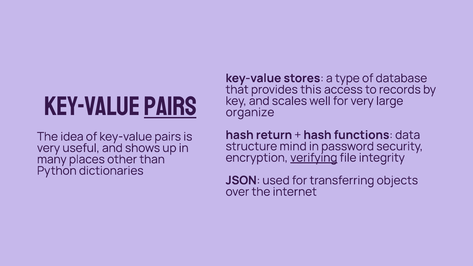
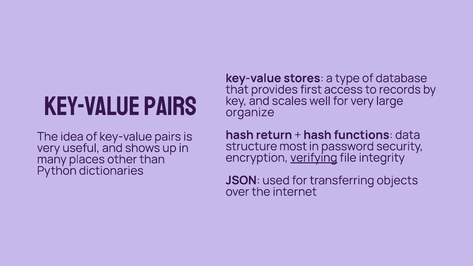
this: this -> first
pairs at (170, 106) underline: present -> none
mind: mind -> most
